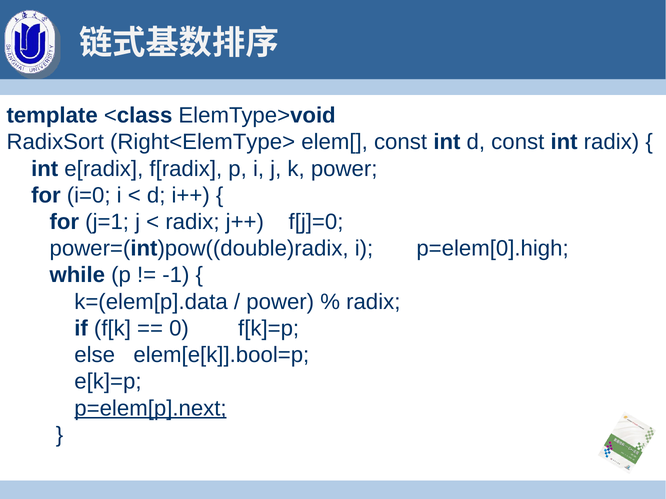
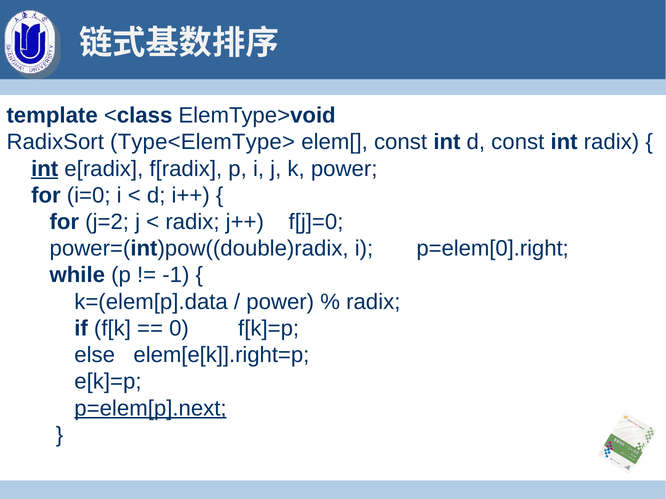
Right<ElemType>: Right<ElemType> -> Type<ElemType>
int at (45, 169) underline: none -> present
j=1: j=1 -> j=2
p=elem[0].high: p=elem[0].high -> p=elem[0].right
elem[e[k]].bool=p: elem[e[k]].bool=p -> elem[e[k]].right=p
